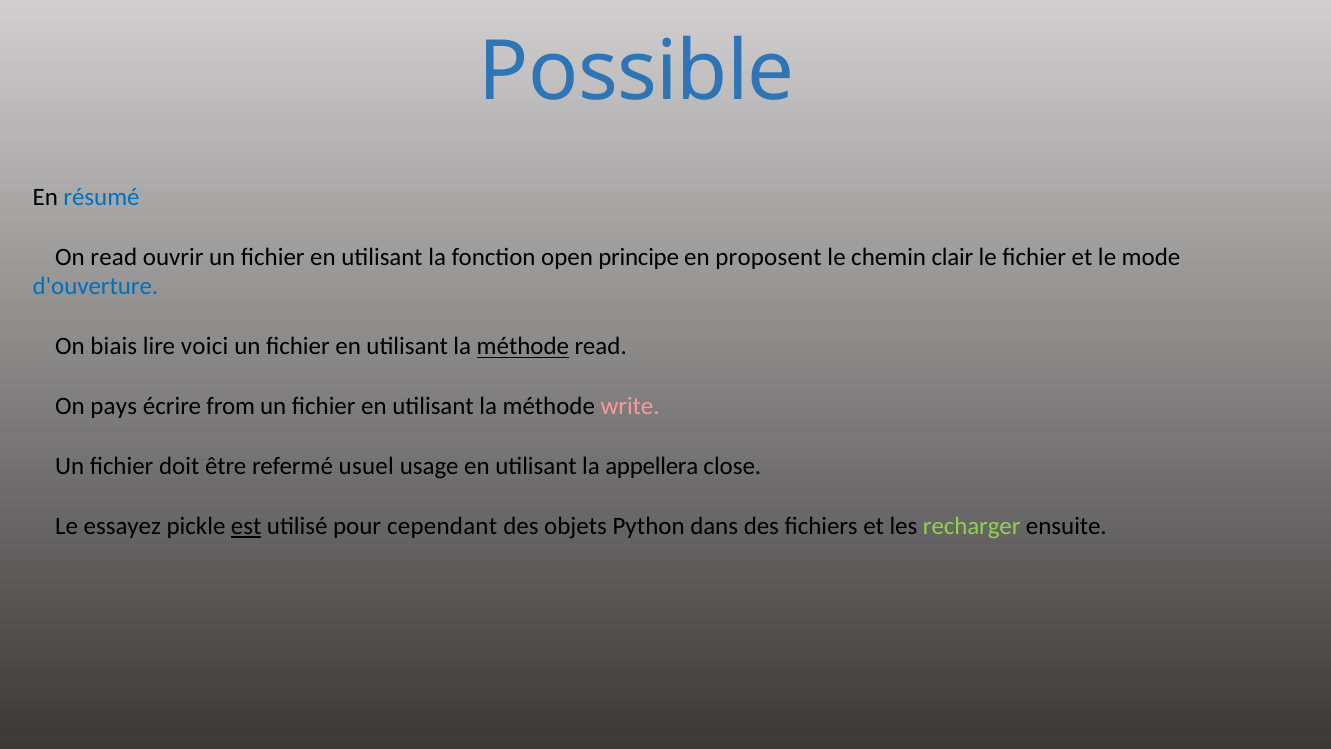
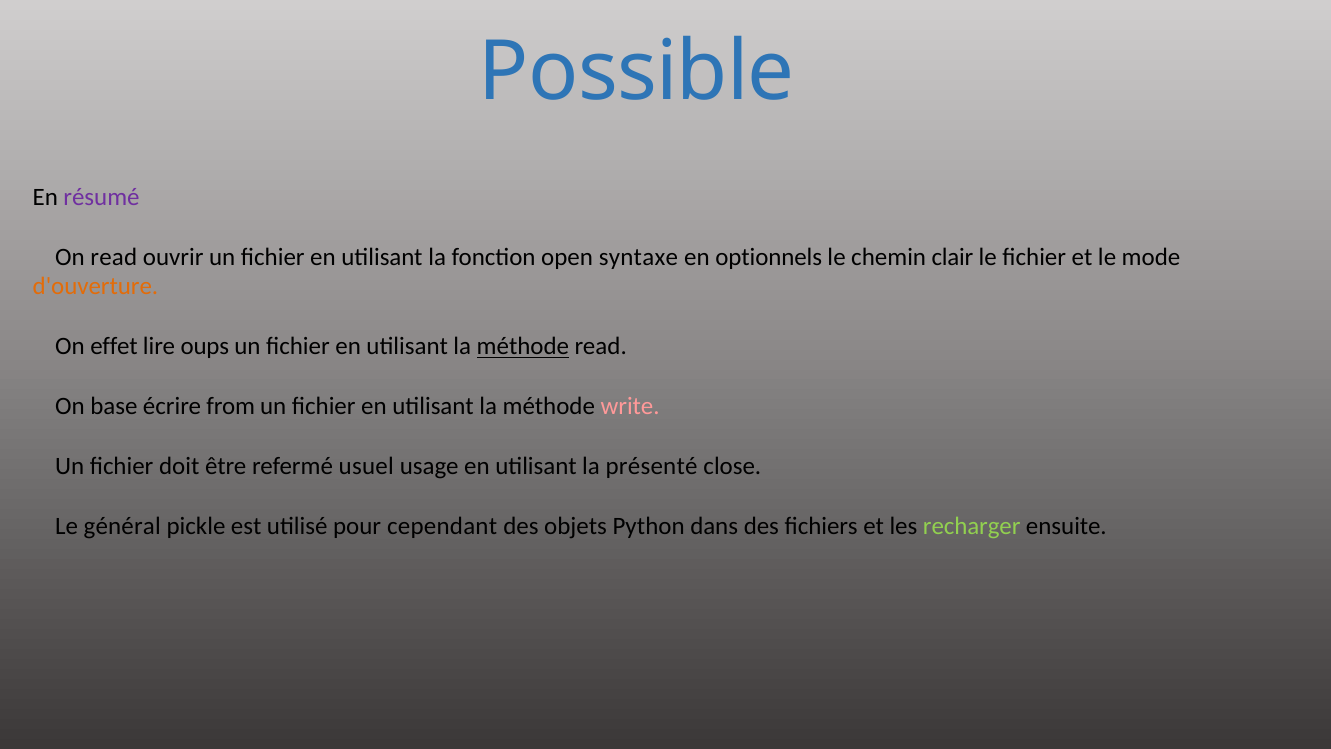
résumé colour: blue -> purple
principe: principe -> syntaxe
proposent: proposent -> optionnels
d'ouverture colour: blue -> orange
biais: biais -> effet
voici: voici -> oups
pays: pays -> base
appellera: appellera -> présenté
essayez: essayez -> général
est underline: present -> none
